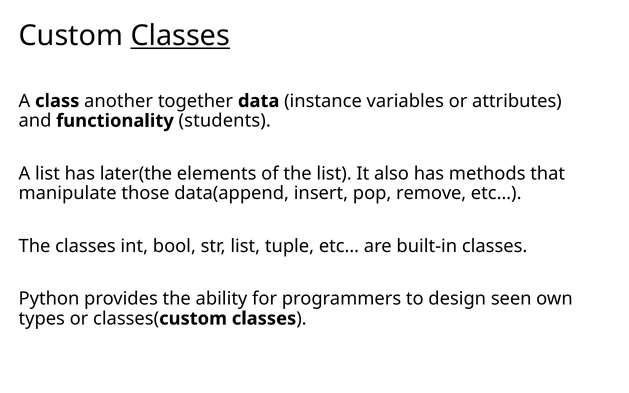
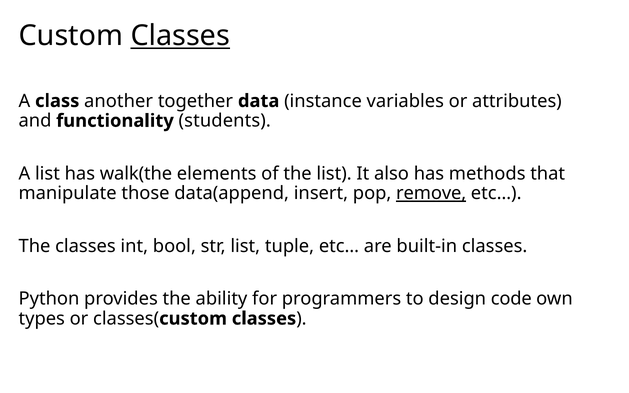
later(the: later(the -> walk(the
remove underline: none -> present
seen: seen -> code
